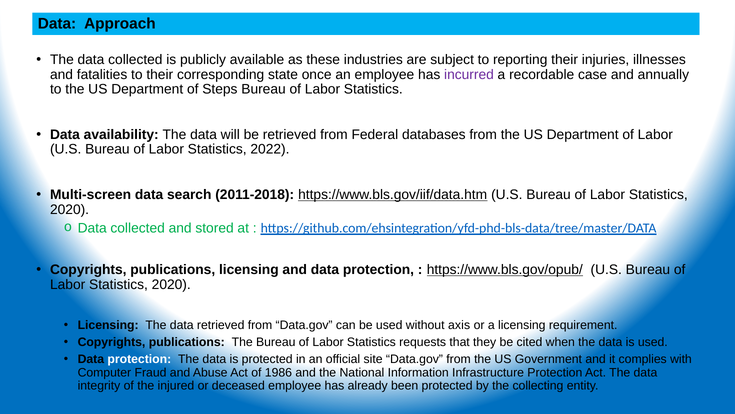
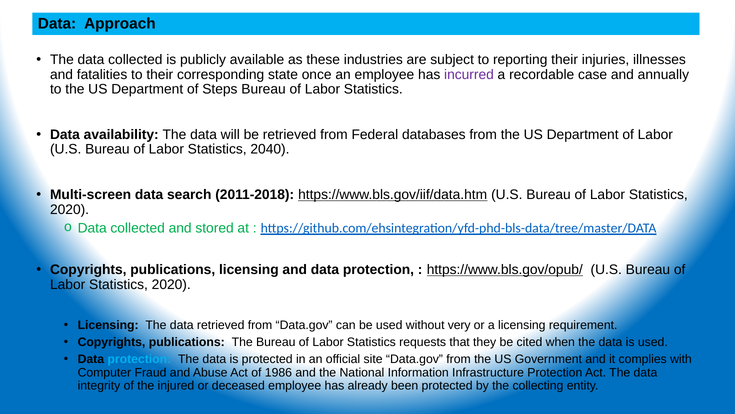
2022: 2022 -> 2040
axis: axis -> very
protection at (139, 359) colour: white -> light blue
